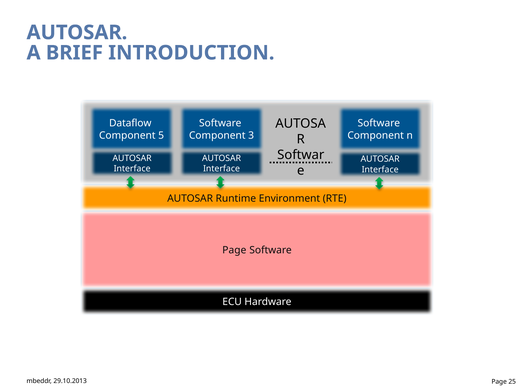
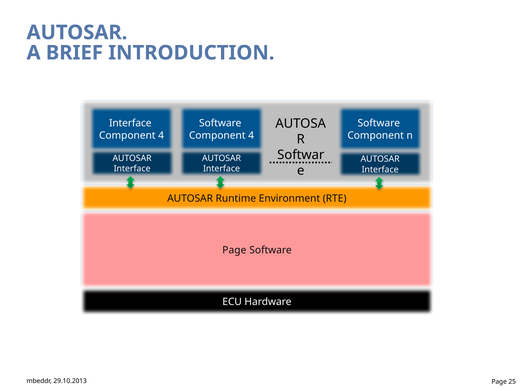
Dataflow at (130, 123): Dataflow -> Interface
5 at (161, 136): 5 -> 4
3 at (251, 136): 3 -> 4
